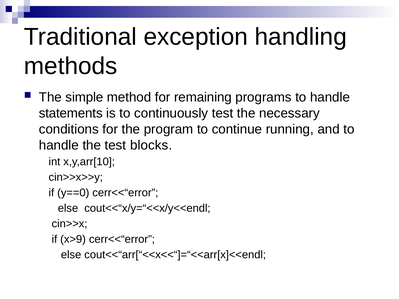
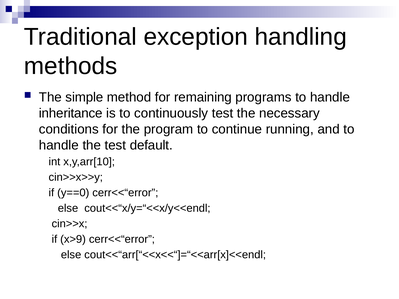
statements: statements -> inheritance
blocks: blocks -> default
